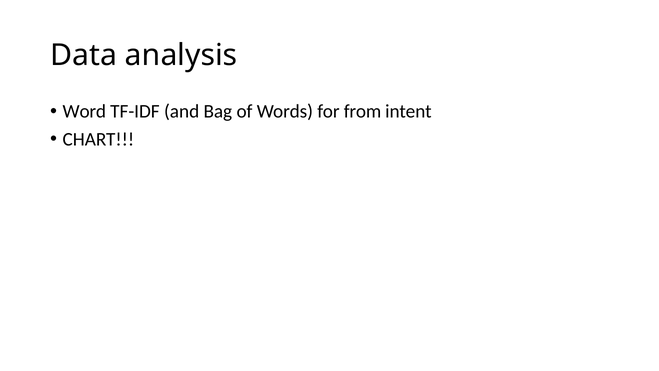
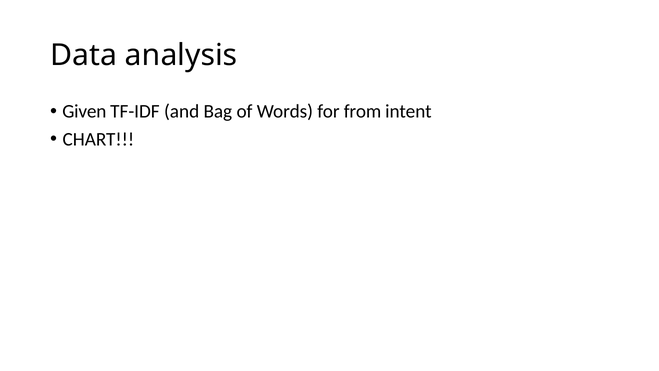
Word: Word -> Given
